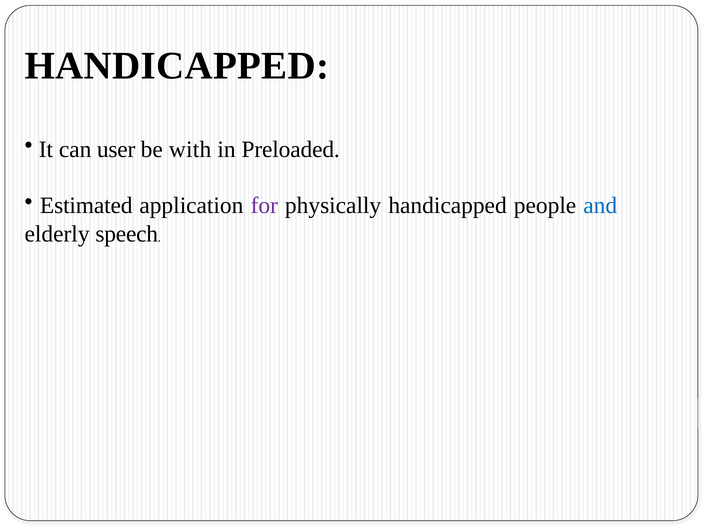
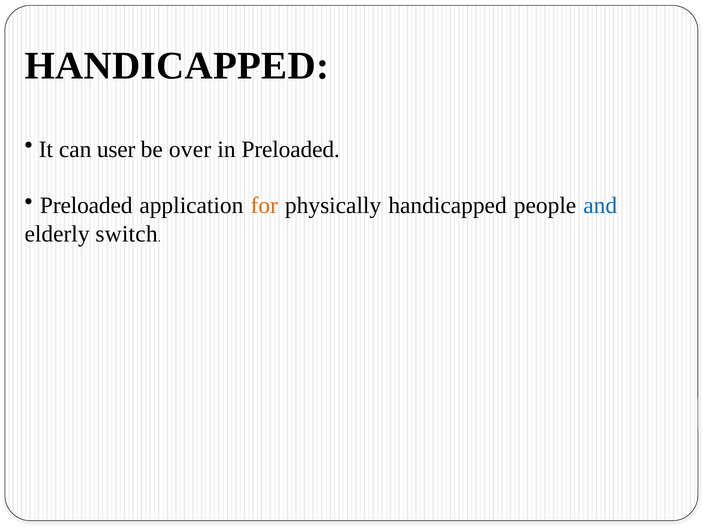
with: with -> over
Estimated at (86, 205): Estimated -> Preloaded
for colour: purple -> orange
speech: speech -> switch
